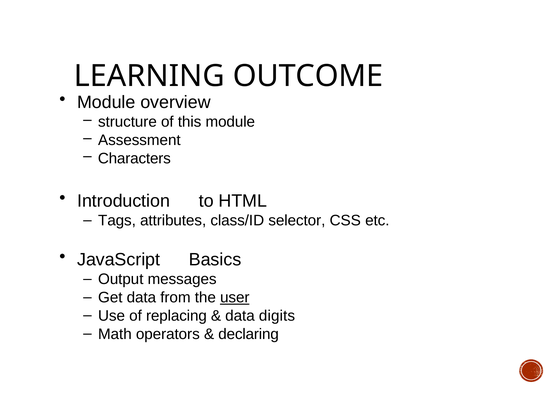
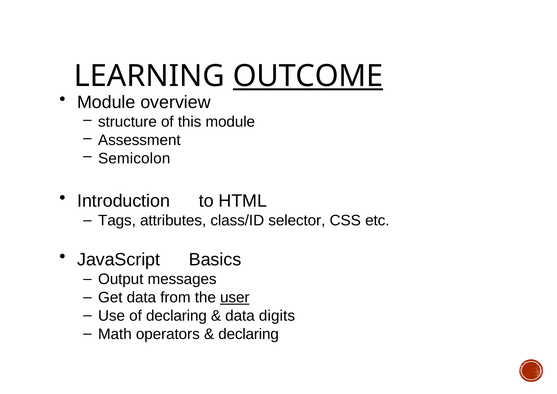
OUTCOME underline: none -> present
Characters: Characters -> Semicolon
of replacing: replacing -> declaring
